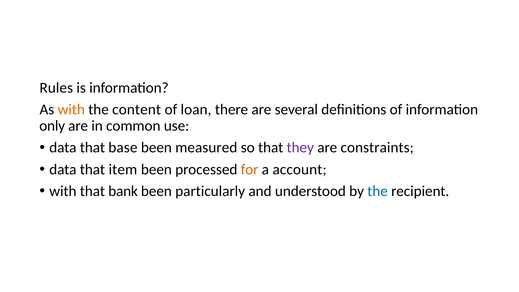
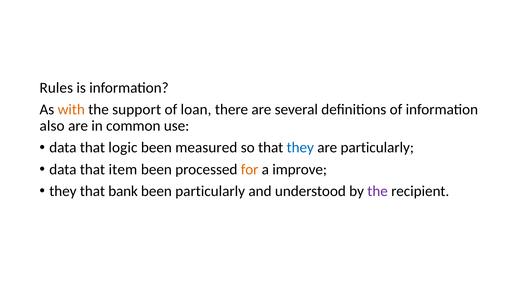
content: content -> support
only: only -> also
base: base -> logic
they at (300, 148) colour: purple -> blue
are constraints: constraints -> particularly
account: account -> improve
with at (63, 191): with -> they
the at (378, 191) colour: blue -> purple
